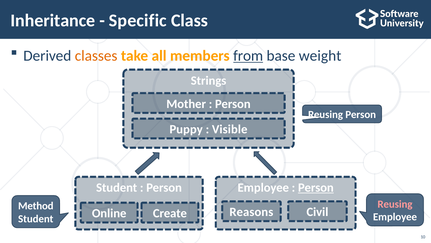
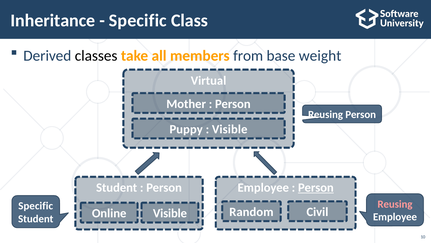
classes colour: orange -> black
from underline: present -> none
Strings: Strings -> Virtual
Method at (36, 205): Method -> Specific
Create at (170, 213): Create -> Visible
Reasons: Reasons -> Random
